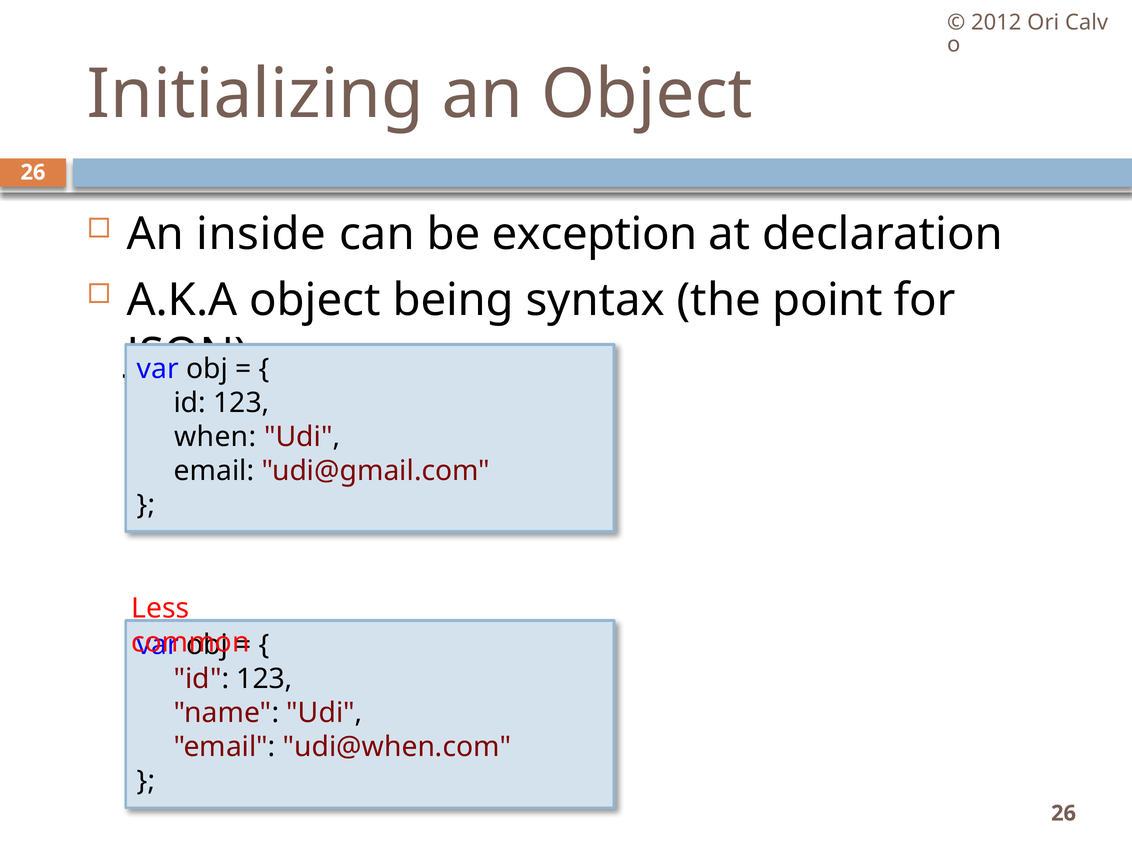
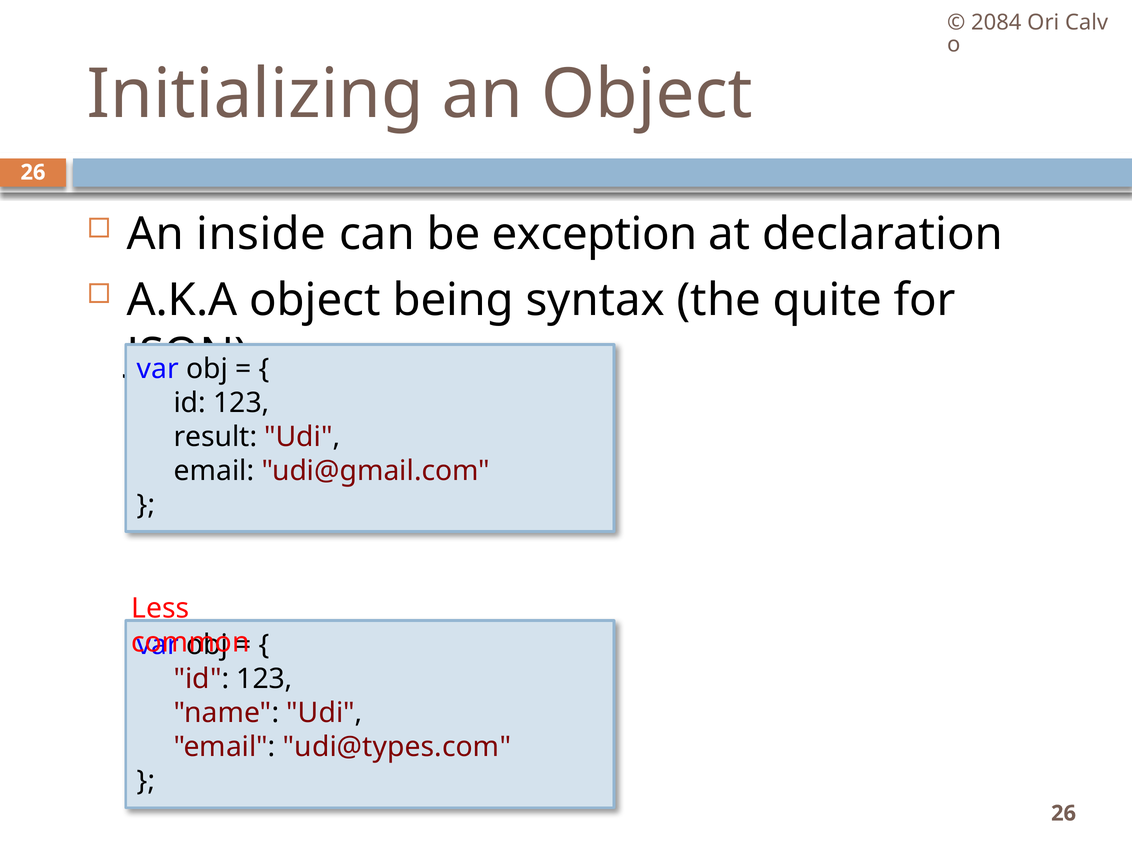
2012: 2012 -> 2084
point: point -> quite
when: when -> result
udi@when.com: udi@when.com -> udi@types.com
